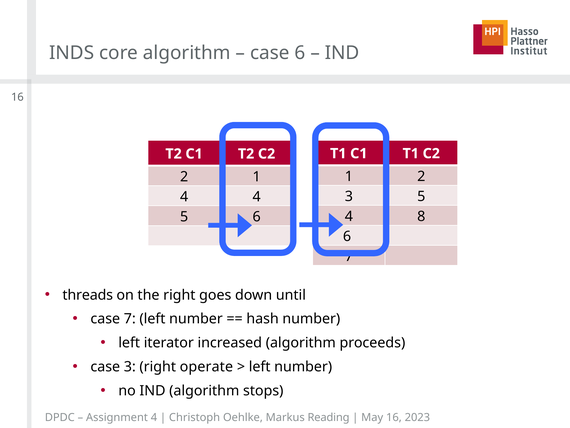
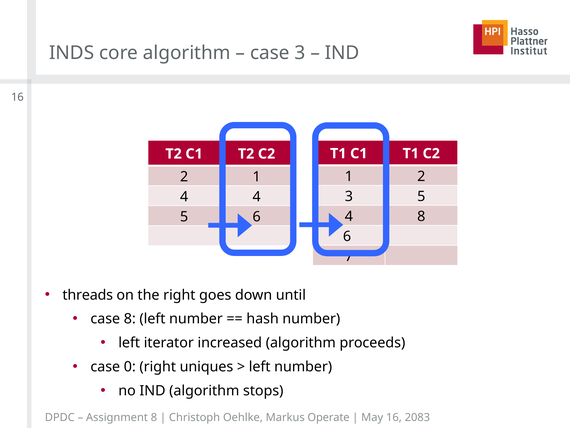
case 6: 6 -> 3
case 7: 7 -> 8
case 3: 3 -> 0
operate: operate -> uniques
Assignment 4: 4 -> 8
Reading: Reading -> Operate
2023: 2023 -> 2083
